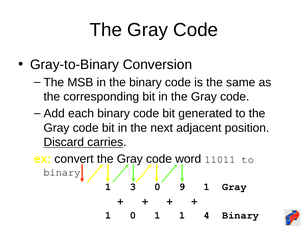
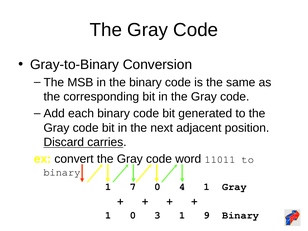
3: 3 -> 7
9: 9 -> 4
0 1: 1 -> 3
4: 4 -> 9
